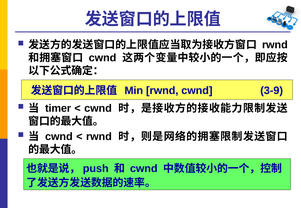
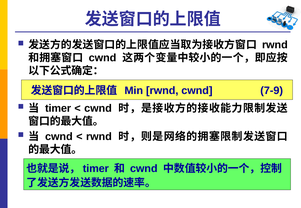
3-9: 3-9 -> 7-9
push at (96, 169): push -> timer
